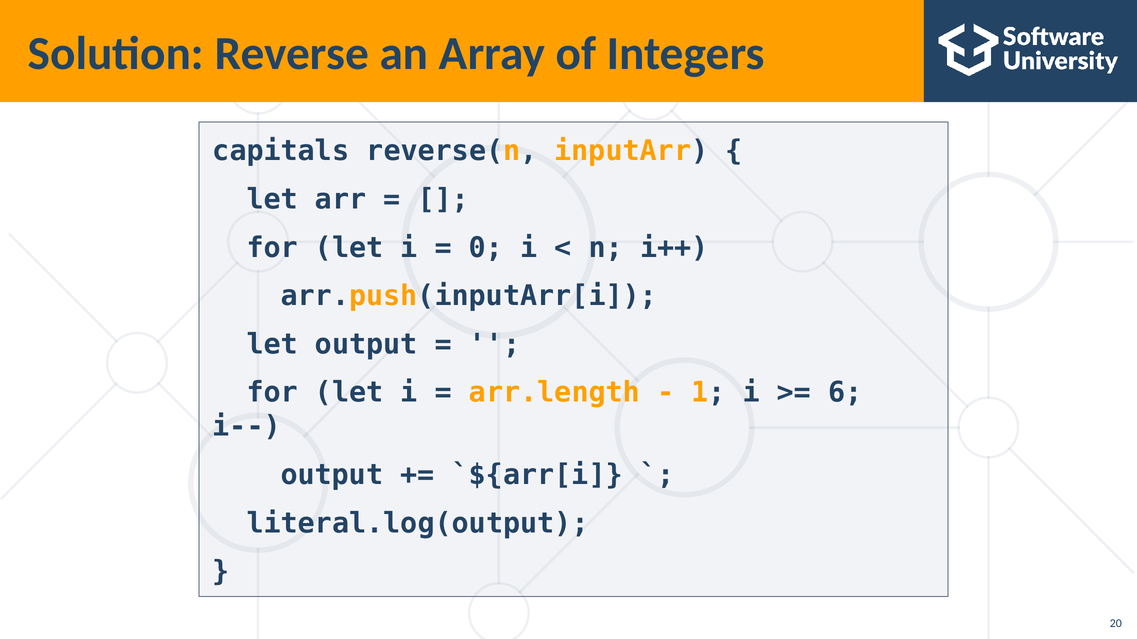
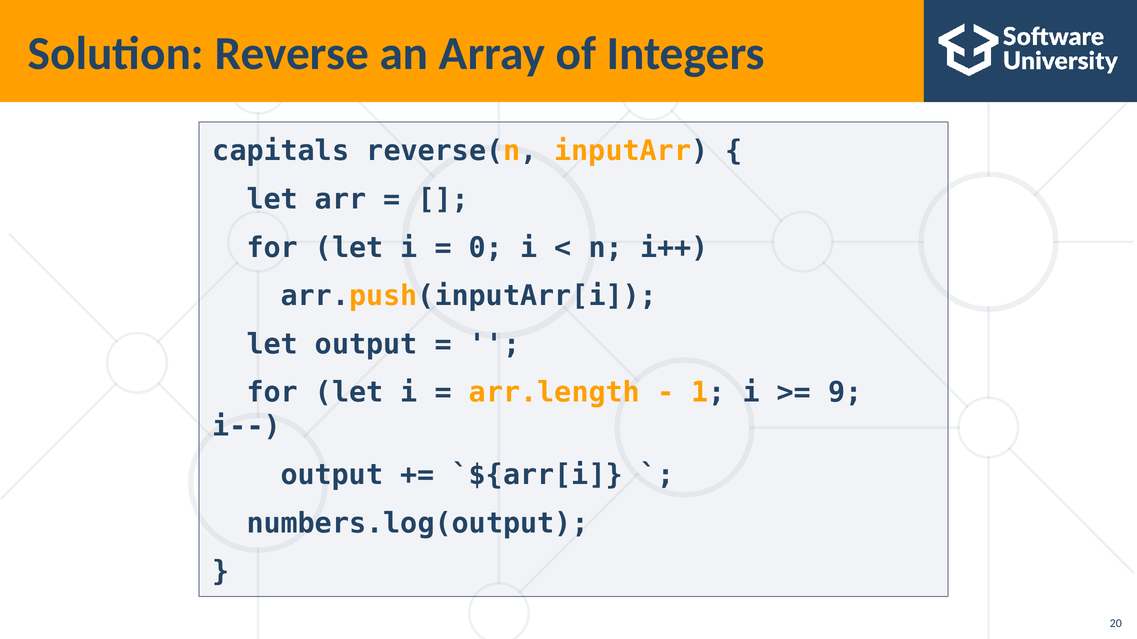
6: 6 -> 9
literal.log(output: literal.log(output -> numbers.log(output
